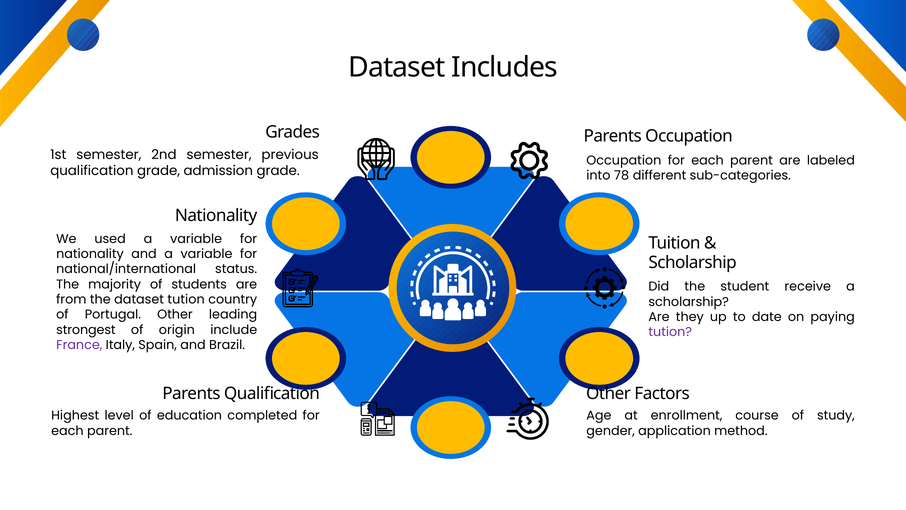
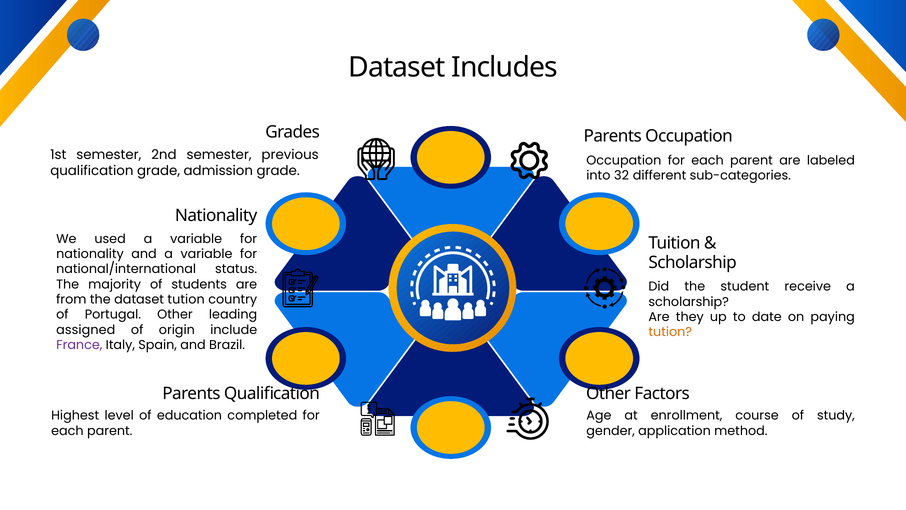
78: 78 -> 32
strongest: strongest -> assigned
tution at (670, 332) colour: purple -> orange
